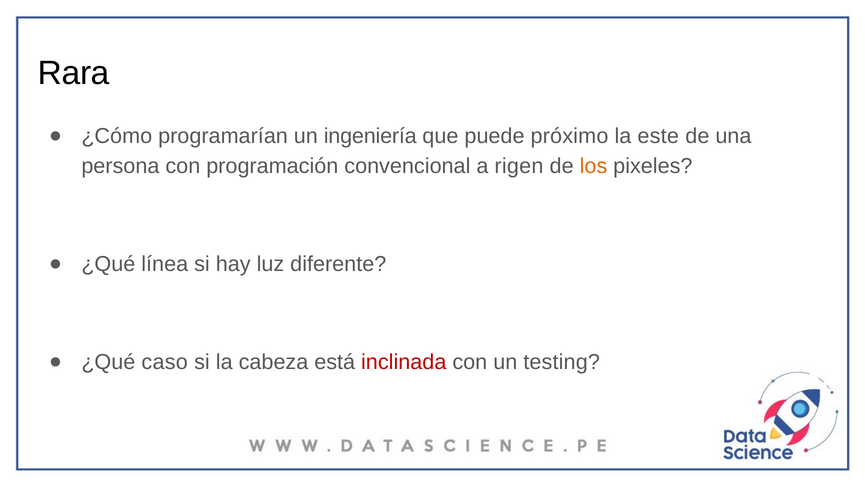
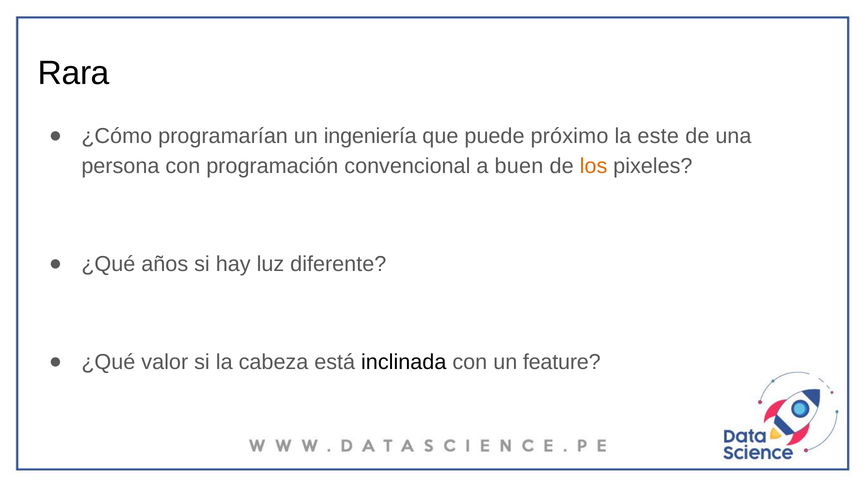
rigen: rigen -> buen
línea: línea -> años
caso: caso -> valor
inclinada colour: red -> black
testing: testing -> feature
